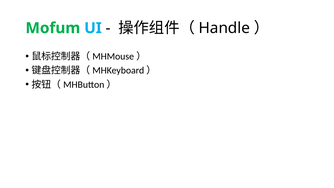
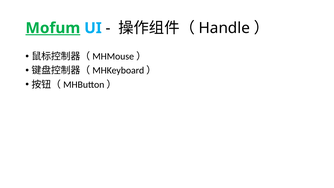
Mofum underline: none -> present
